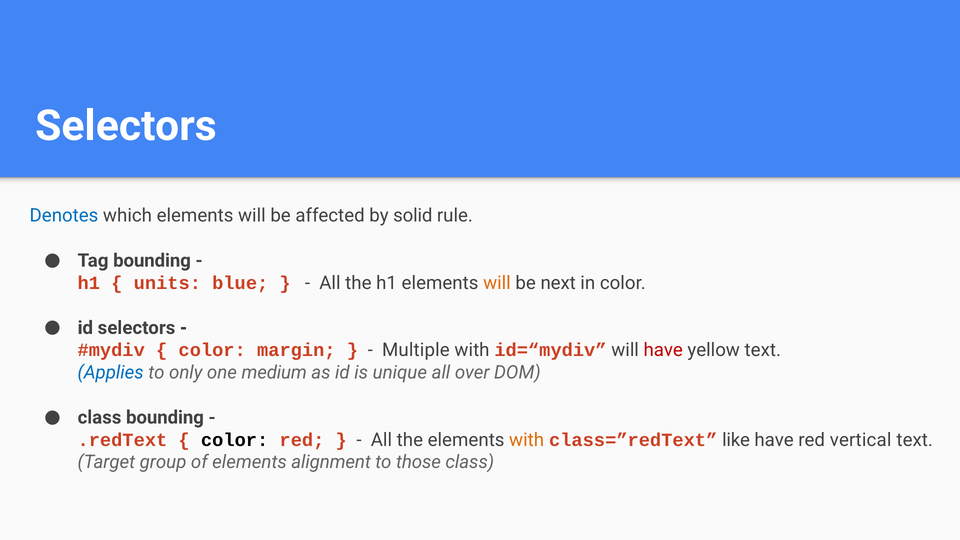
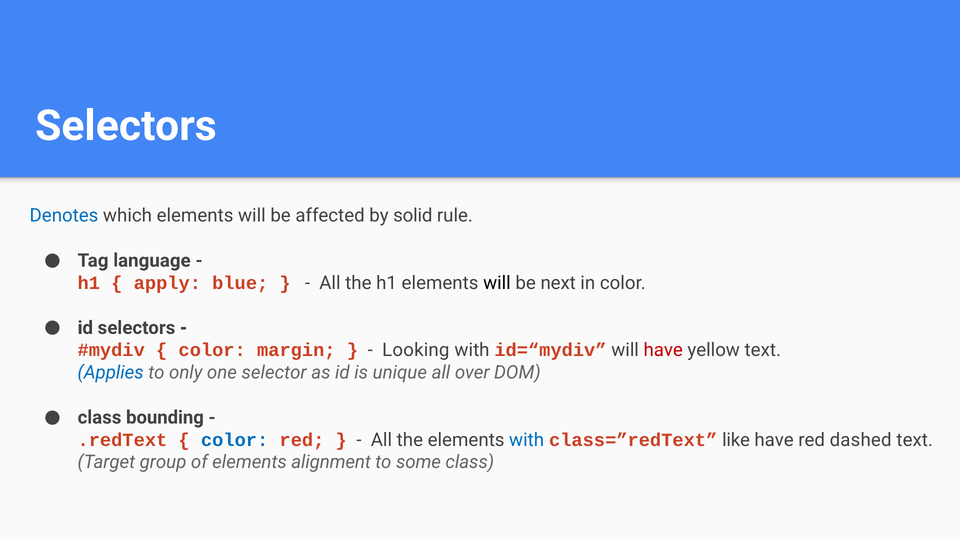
Tag bounding: bounding -> language
units: units -> apply
will at (497, 283) colour: orange -> black
Multiple: Multiple -> Looking
medium: medium -> selector
color at (235, 440) colour: black -> blue
with at (527, 440) colour: orange -> blue
vertical: vertical -> dashed
those: those -> some
